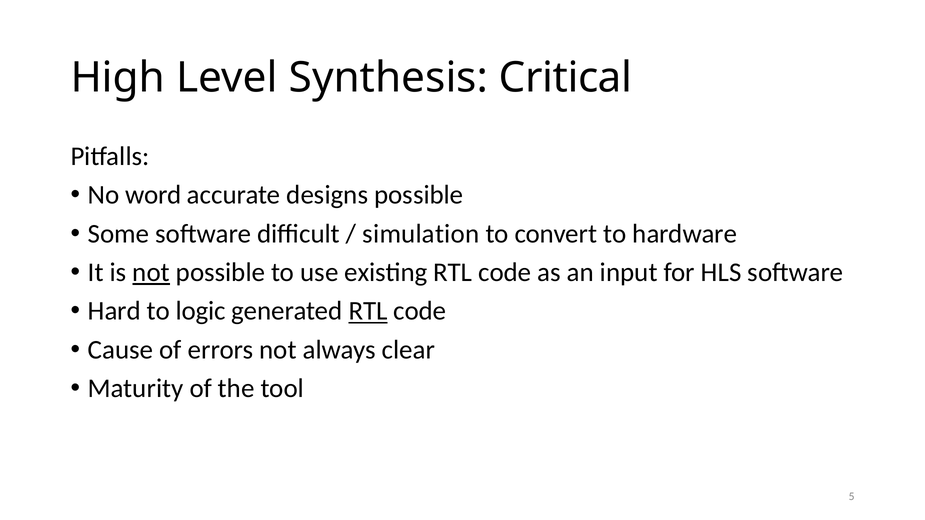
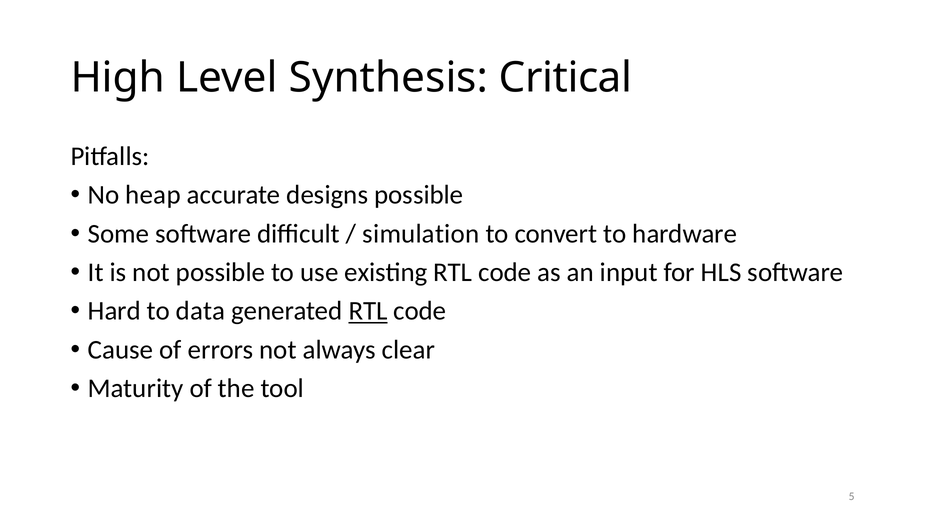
word: word -> heap
not at (151, 273) underline: present -> none
logic: logic -> data
